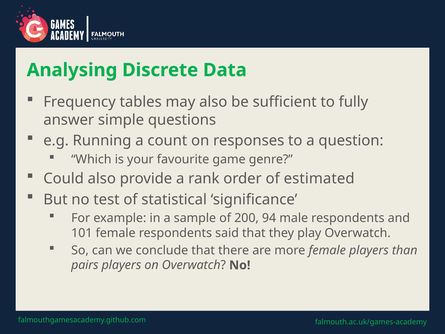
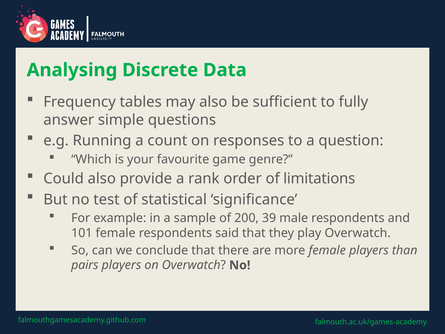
estimated: estimated -> limitations
94: 94 -> 39
